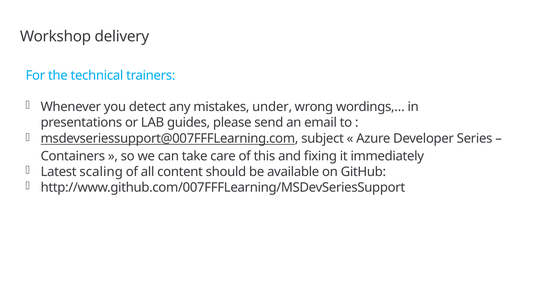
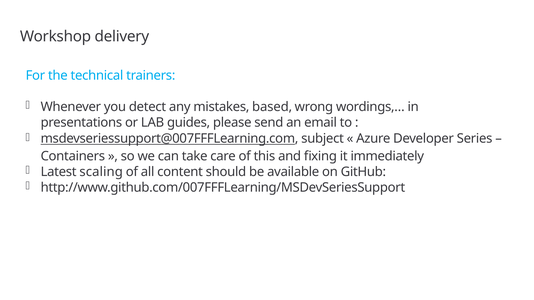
under: under -> based
